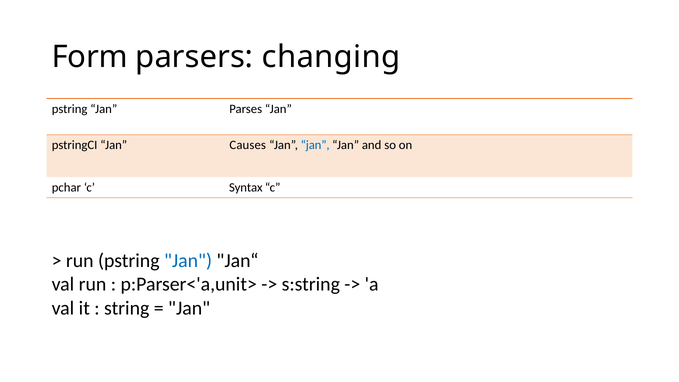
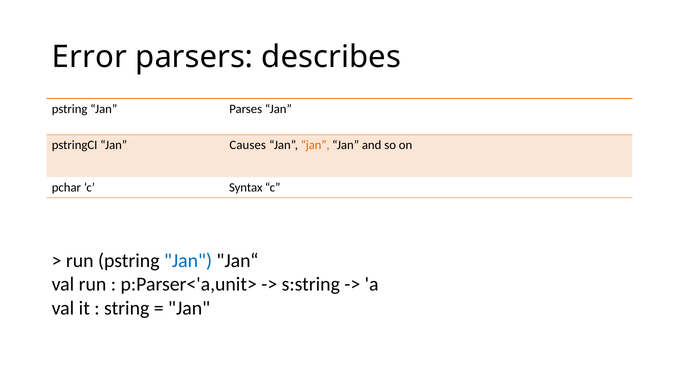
Form: Form -> Error
changing: changing -> describes
jan at (315, 145) colour: blue -> orange
